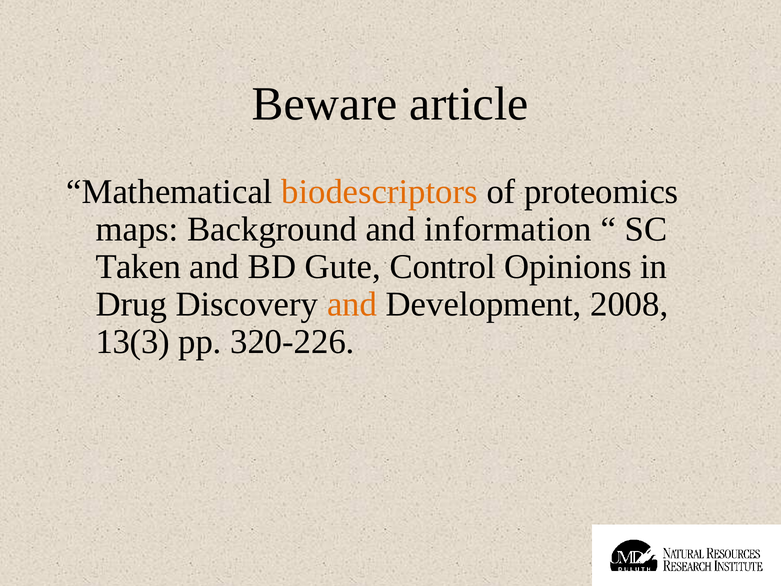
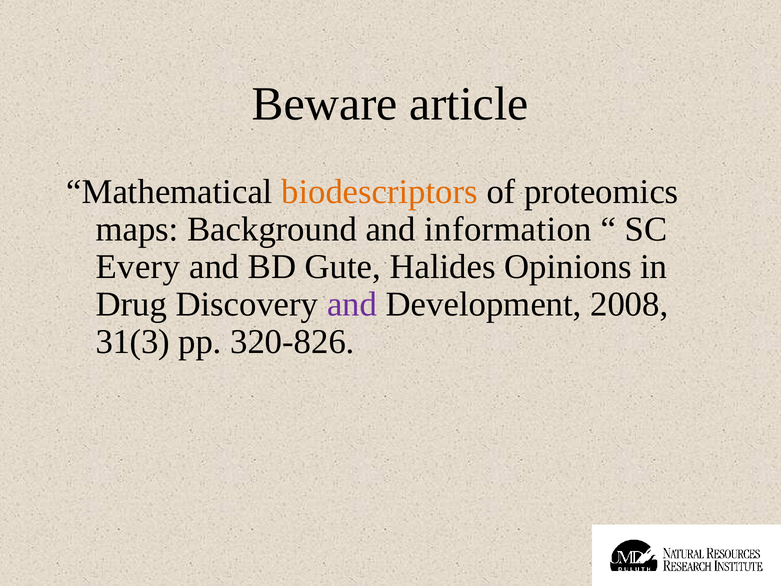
Taken: Taken -> Every
Control: Control -> Halides
and at (352, 304) colour: orange -> purple
13(3: 13(3 -> 31(3
320-226: 320-226 -> 320-826
